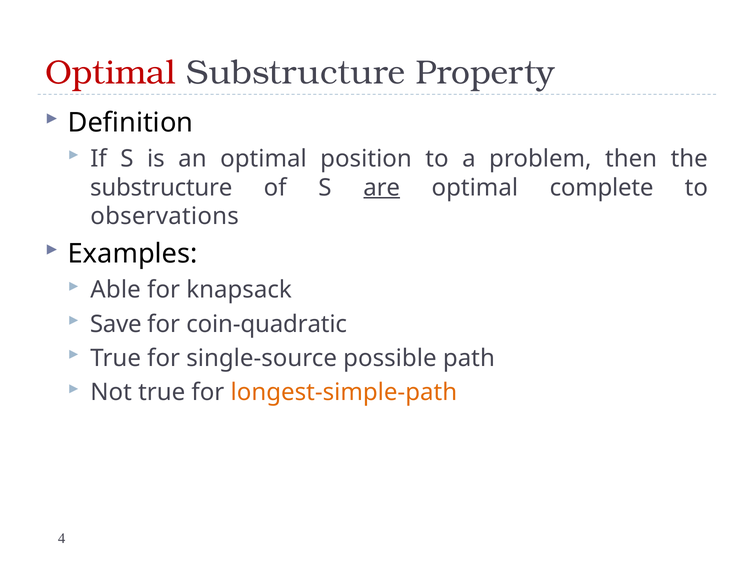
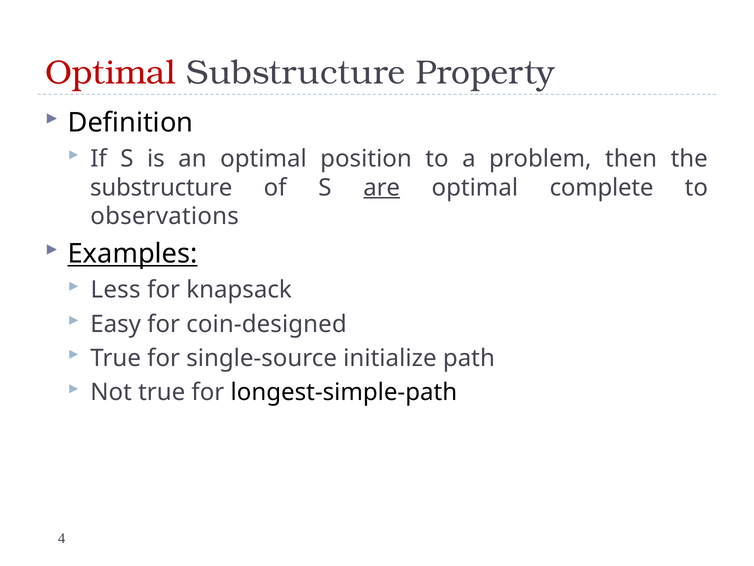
Examples underline: none -> present
Able: Able -> Less
Save: Save -> Easy
coin-quadratic: coin-quadratic -> coin-designed
possible: possible -> initialize
longest-simple-path colour: orange -> black
